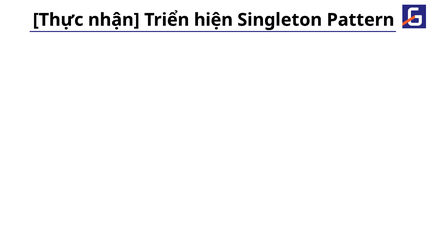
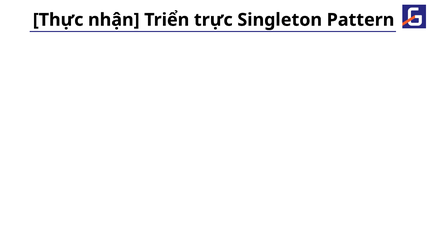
hiện: hiện -> trực
